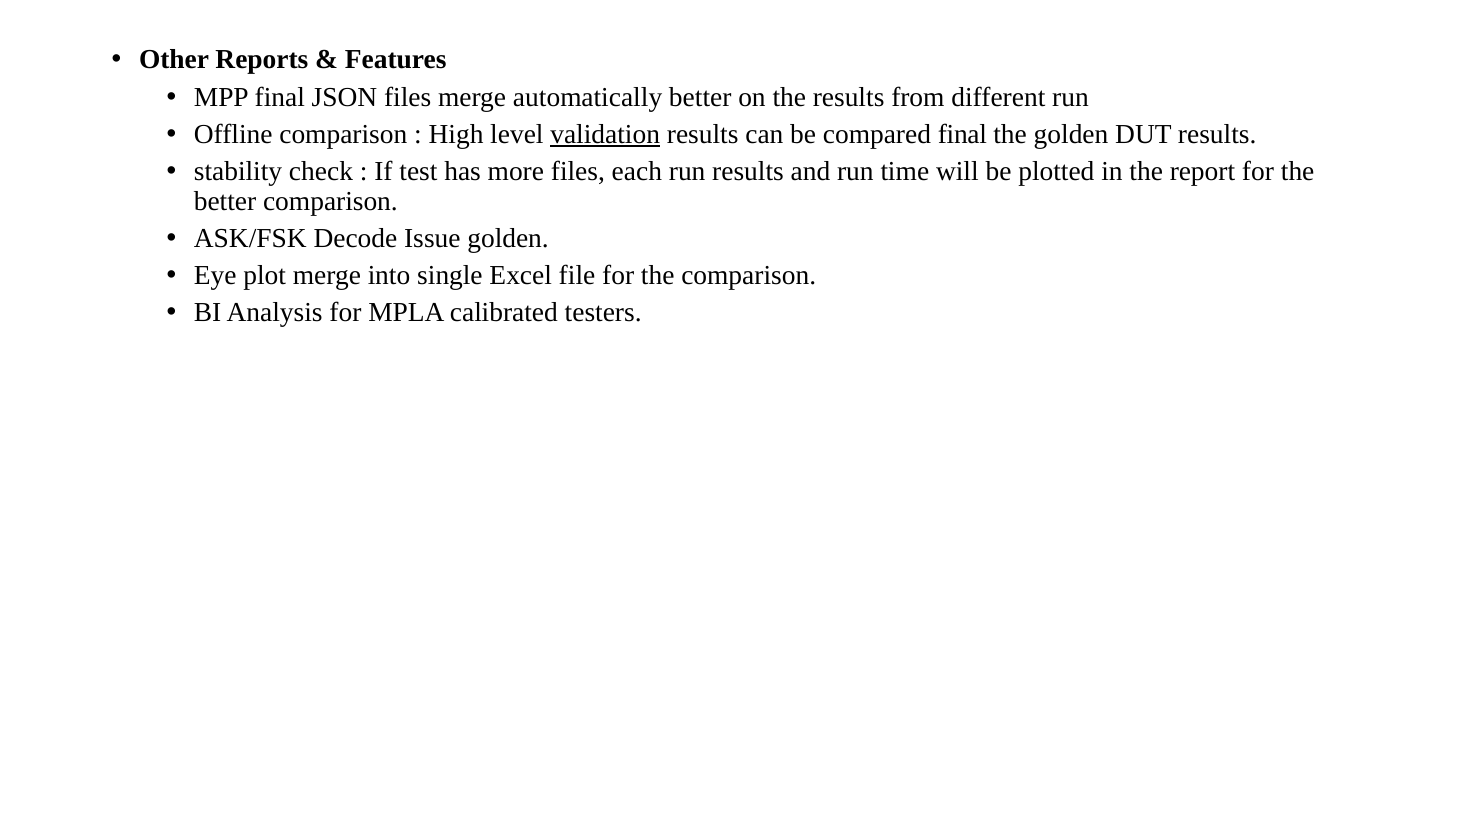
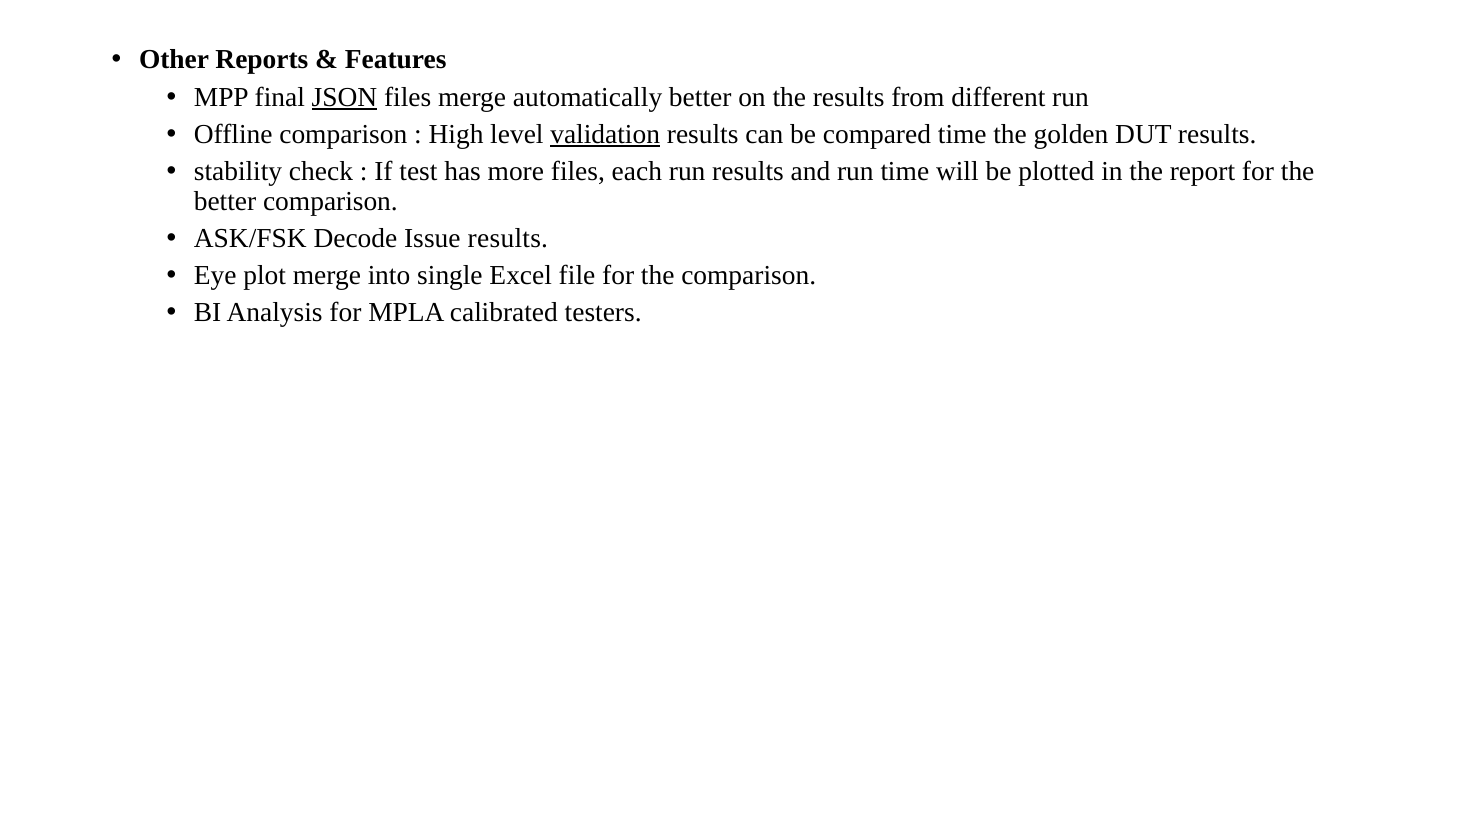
JSON underline: none -> present
compared final: final -> time
Issue golden: golden -> results
